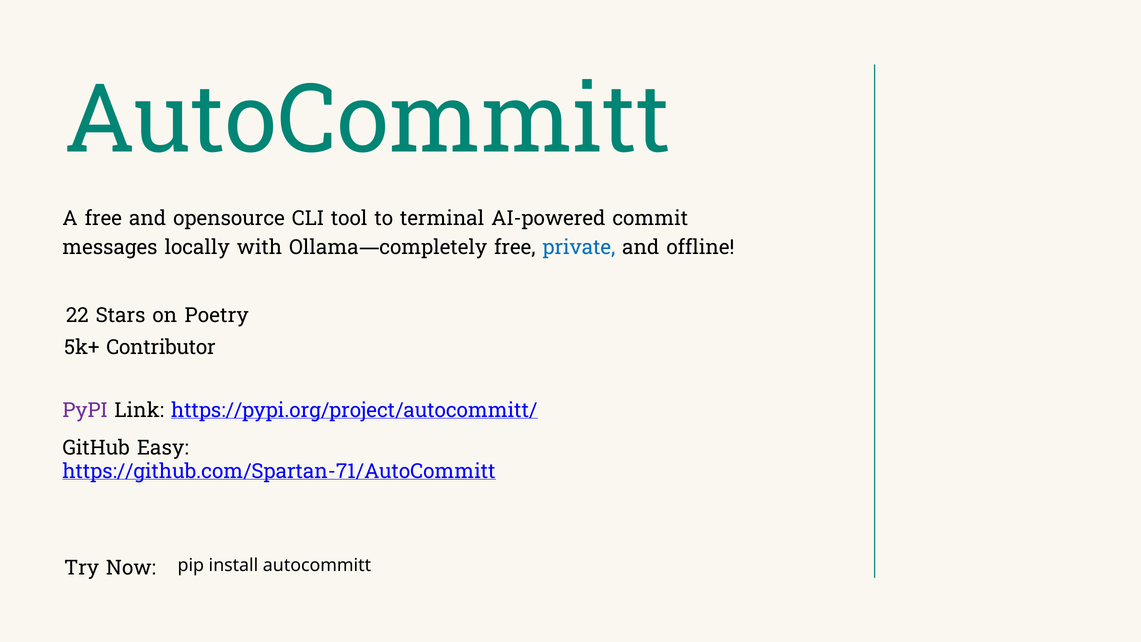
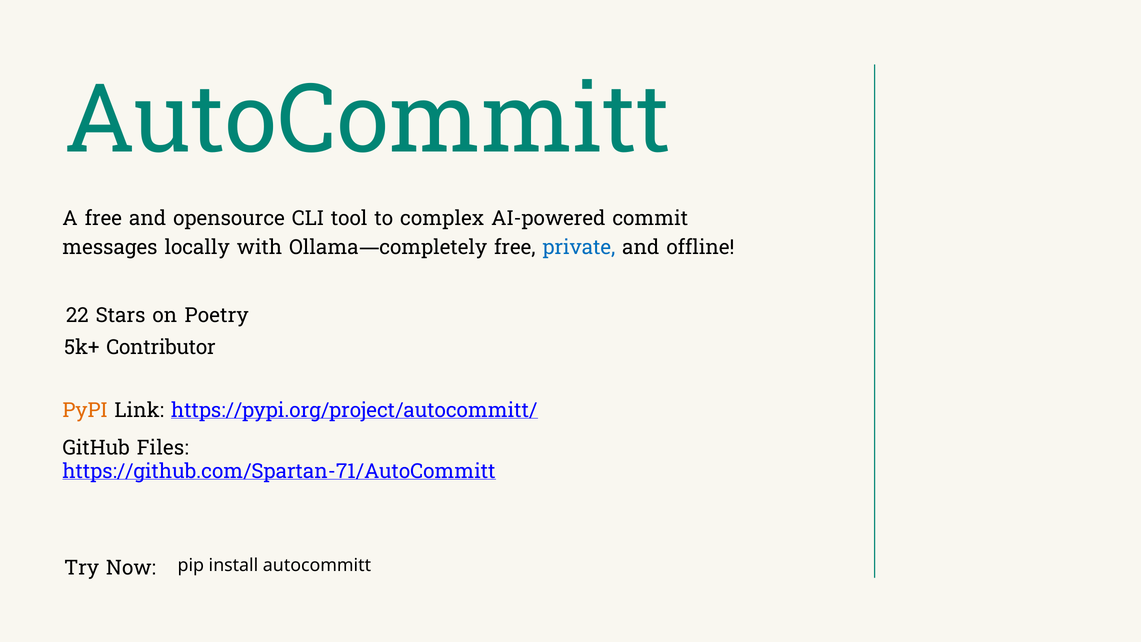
terminal: terminal -> complex
PyPI colour: purple -> orange
Easy: Easy -> Files
